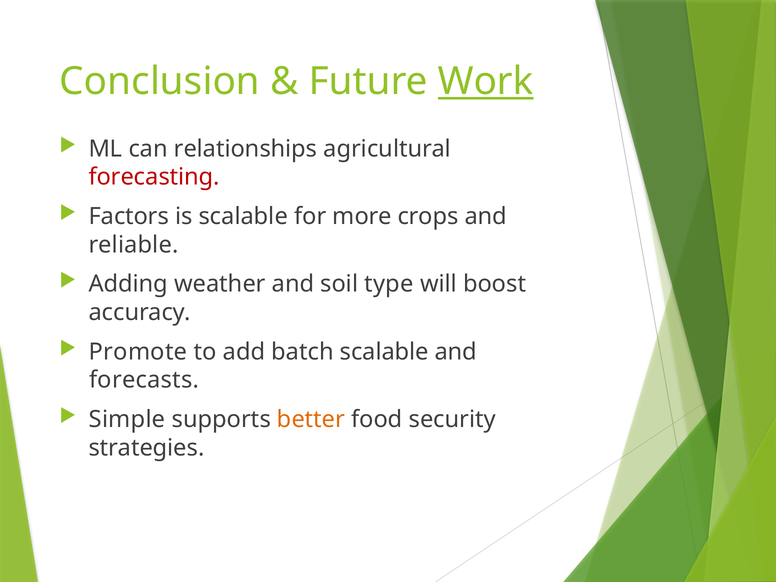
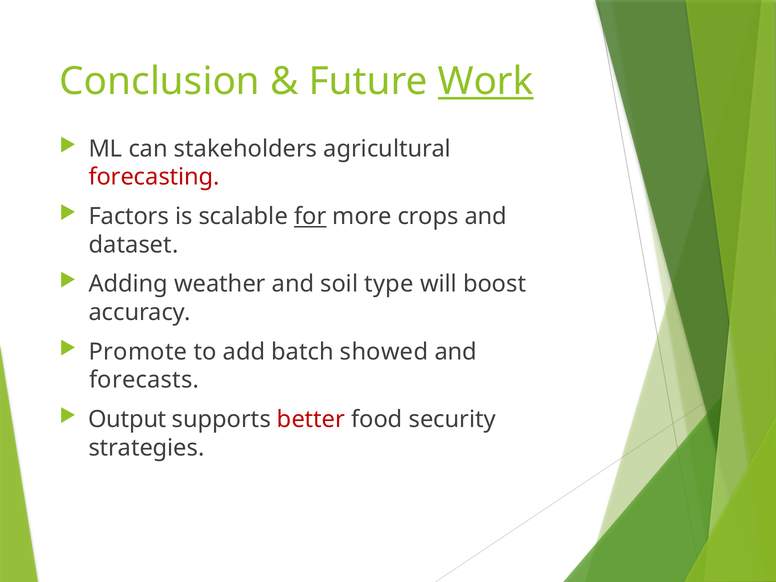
relationships: relationships -> stakeholders
for underline: none -> present
reliable: reliable -> dataset
batch scalable: scalable -> showed
Simple: Simple -> Output
better colour: orange -> red
